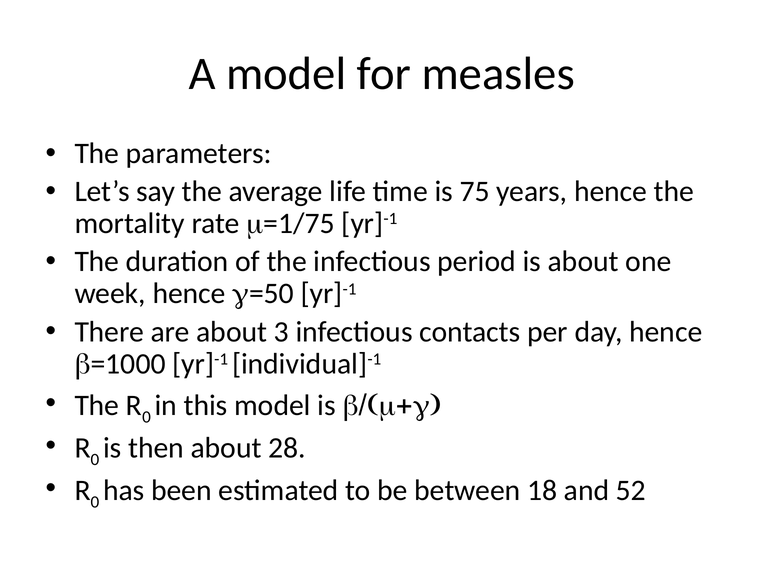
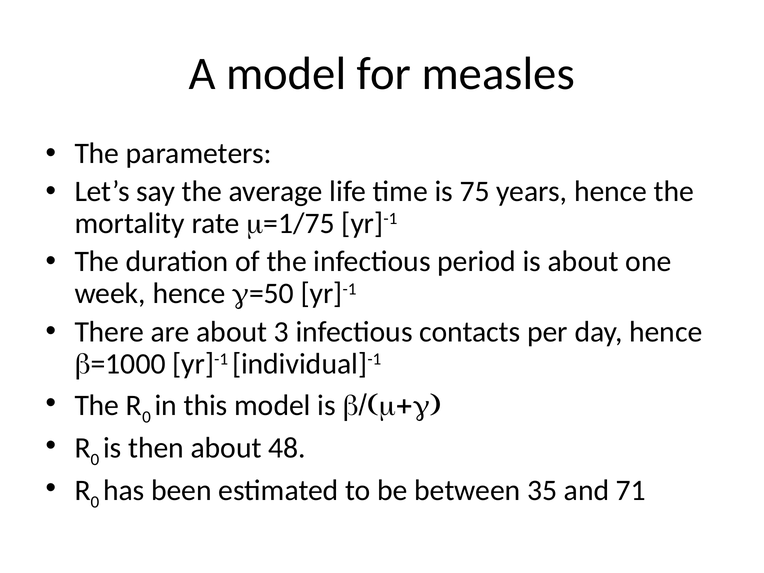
28: 28 -> 48
18: 18 -> 35
52: 52 -> 71
